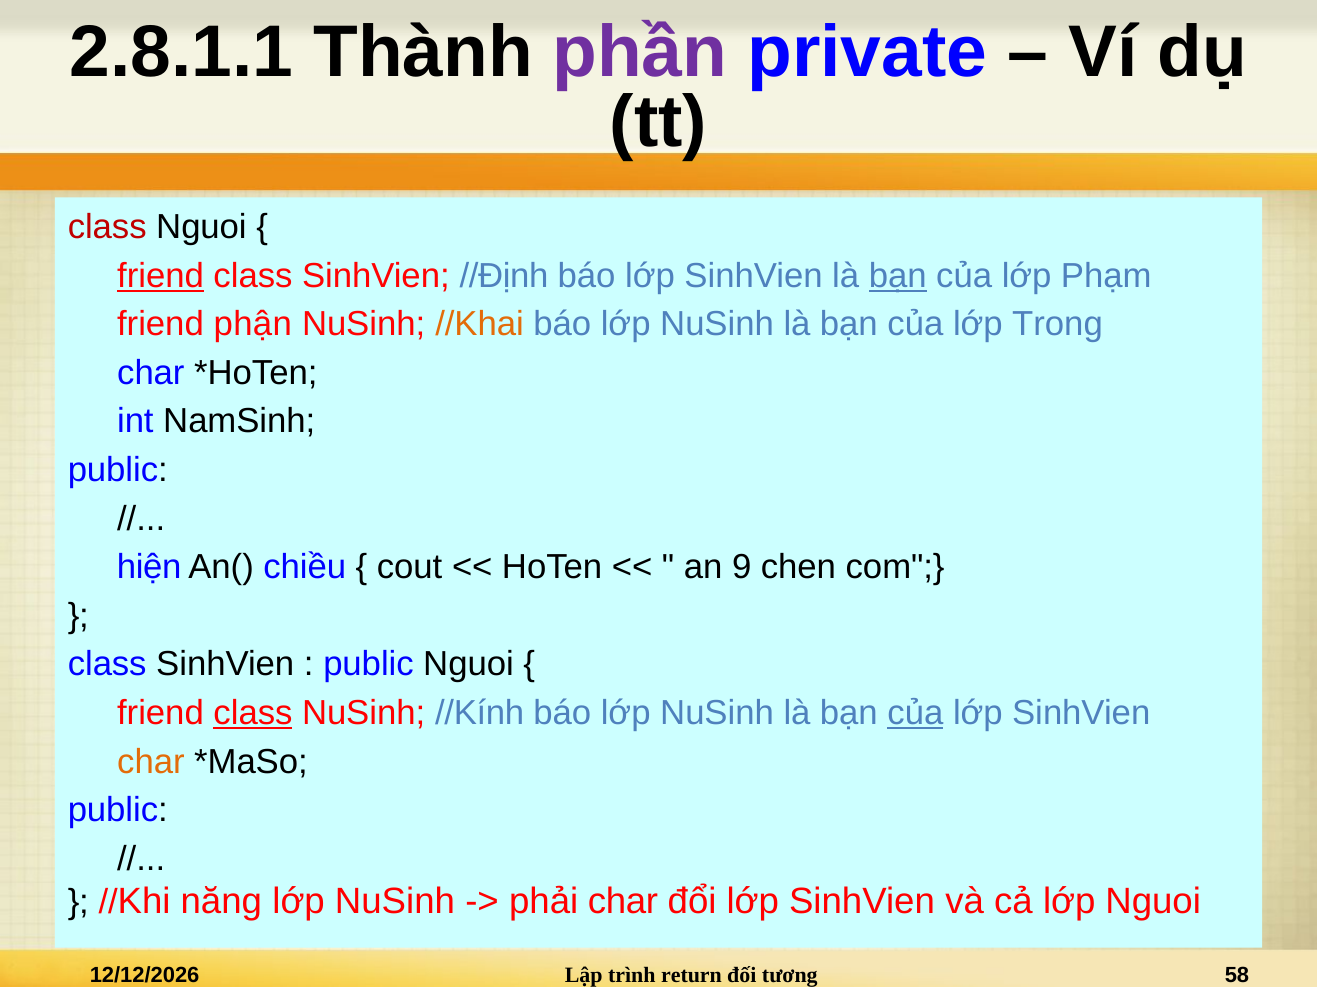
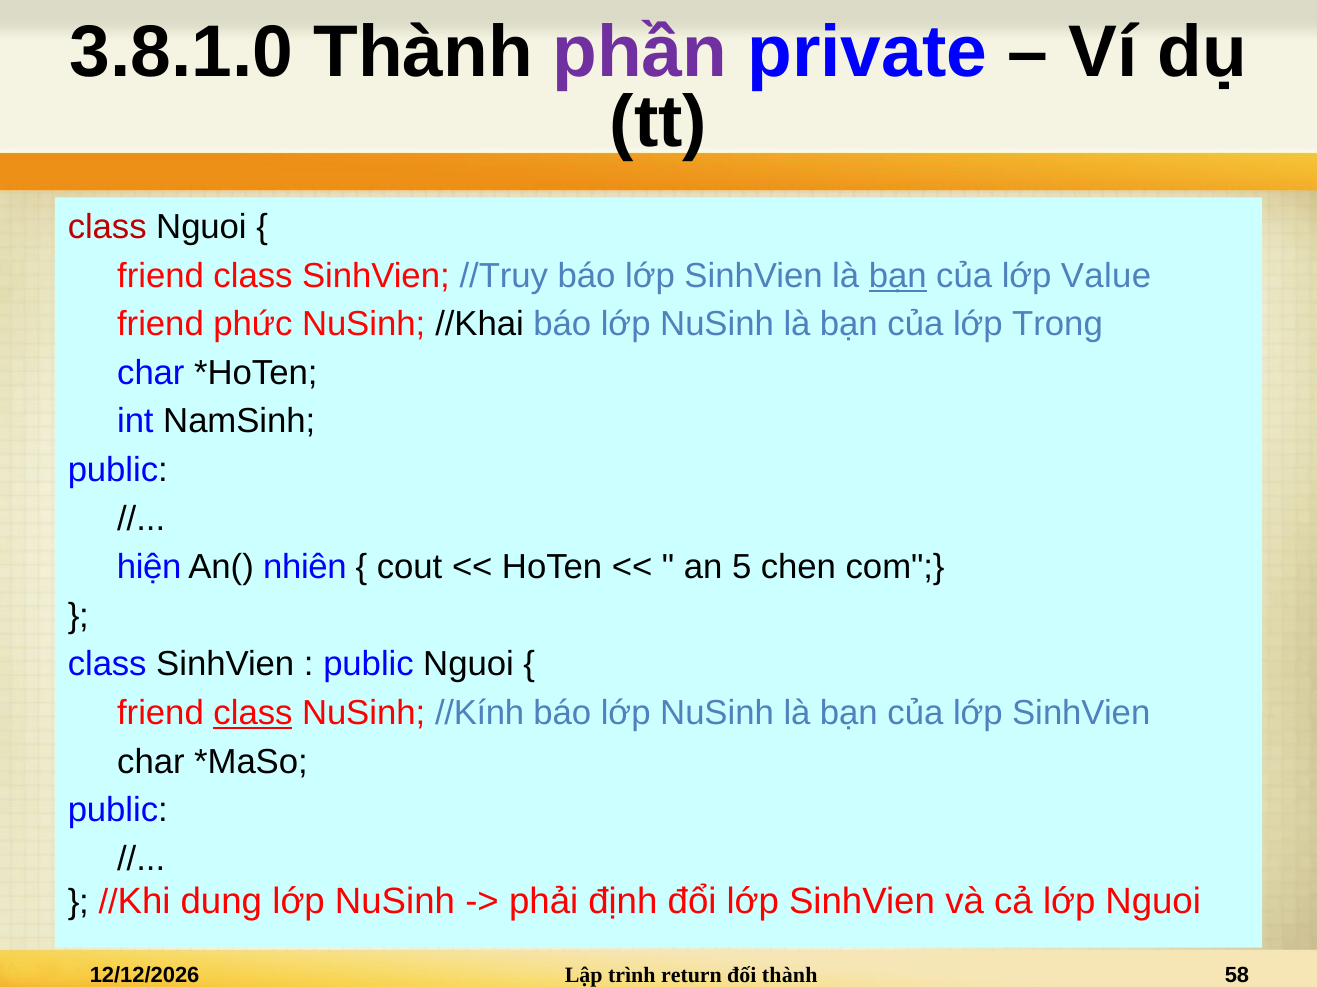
2.8.1.1: 2.8.1.1 -> 3.8.1.0
friend at (161, 276) underline: present -> none
//Định: //Định -> //Truy
Phạm: Phạm -> Value
phận: phận -> phức
//Khai colour: orange -> black
chiều: chiều -> nhiên
9: 9 -> 5
của at (915, 714) underline: present -> none
char at (151, 762) colour: orange -> black
năng: năng -> dung
phải char: char -> định
đối tương: tương -> thành
